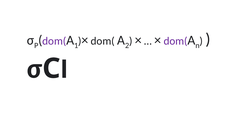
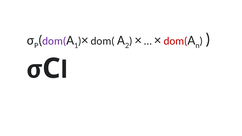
dom( at (176, 41) colour: purple -> red
